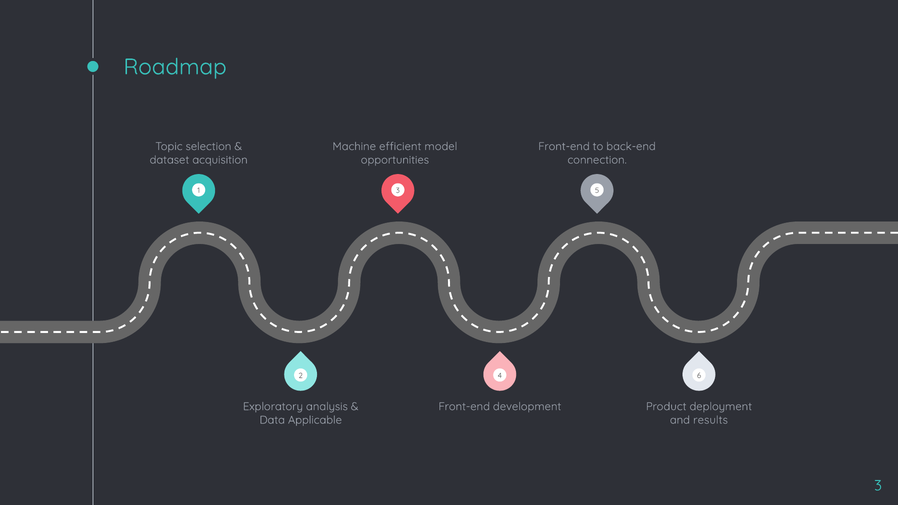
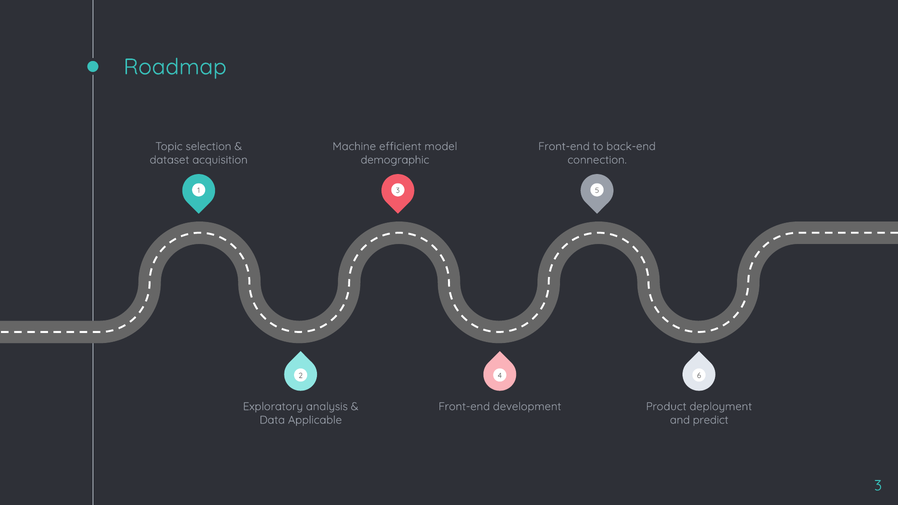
opportunities: opportunities -> demographic
results: results -> predict
